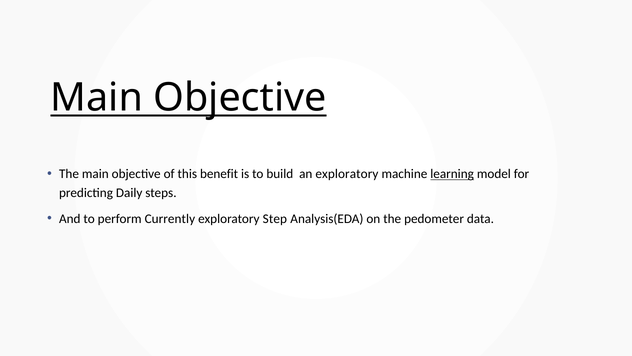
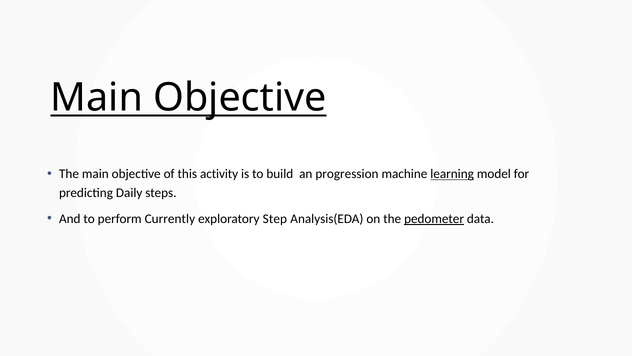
benefit: benefit -> activity
an exploratory: exploratory -> progression
pedometer underline: none -> present
